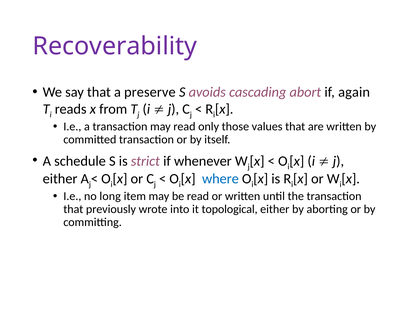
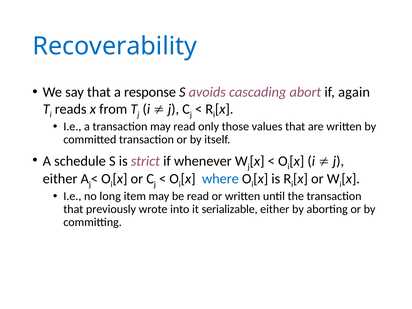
Recoverability colour: purple -> blue
preserve: preserve -> response
topological: topological -> serializable
